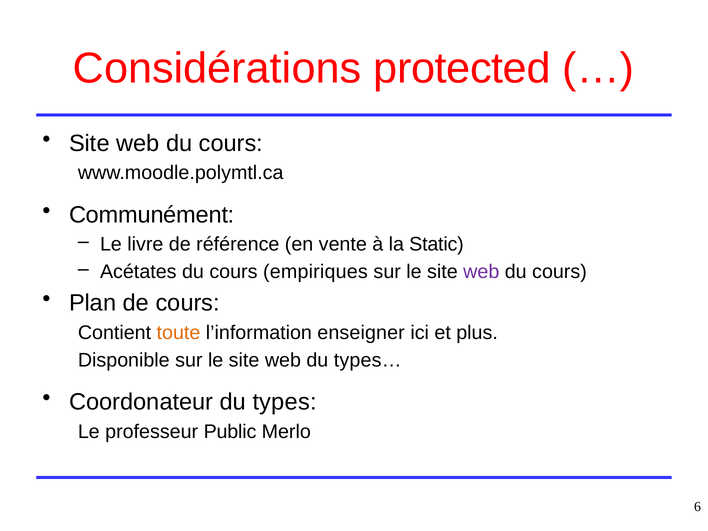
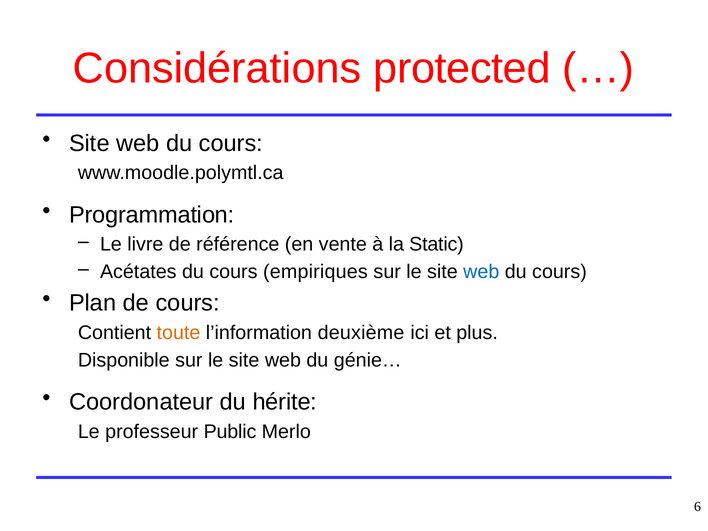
Communément: Communément -> Programmation
web at (481, 272) colour: purple -> blue
enseigner: enseigner -> deuxième
types…: types… -> génie…
types: types -> hérite
